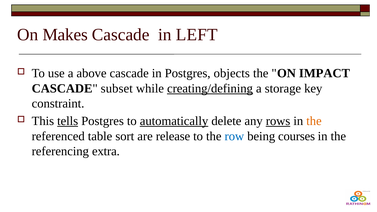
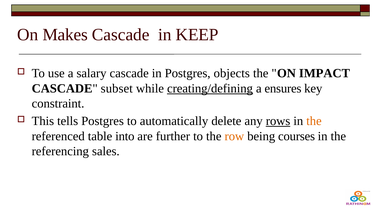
LEFT: LEFT -> KEEP
above: above -> salary
storage: storage -> ensures
tells underline: present -> none
automatically underline: present -> none
sort: sort -> into
release: release -> further
row colour: blue -> orange
extra: extra -> sales
